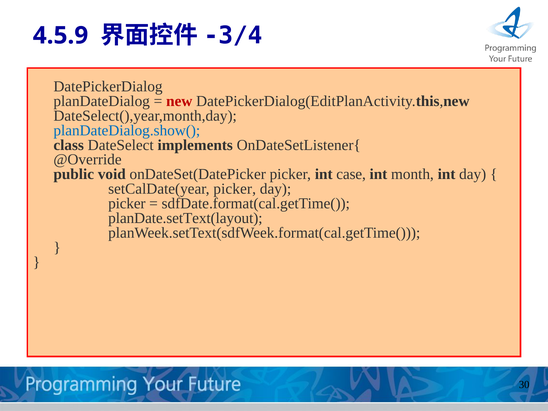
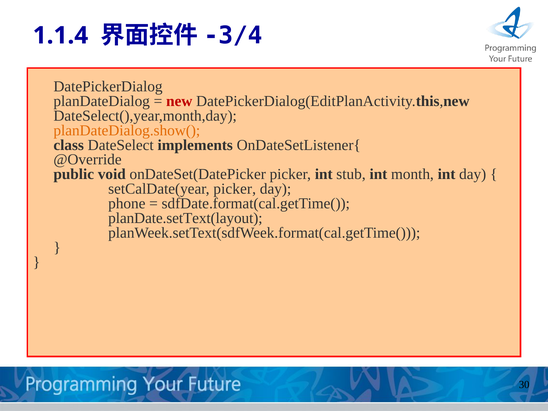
4.5.9: 4.5.9 -> 1.1.4
planDateDialog.show( colour: blue -> orange
case: case -> stub
picker at (127, 203): picker -> phone
